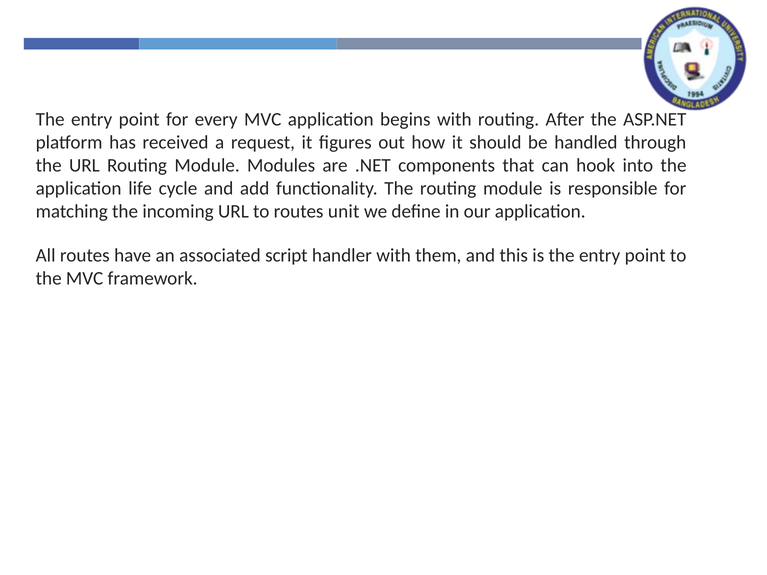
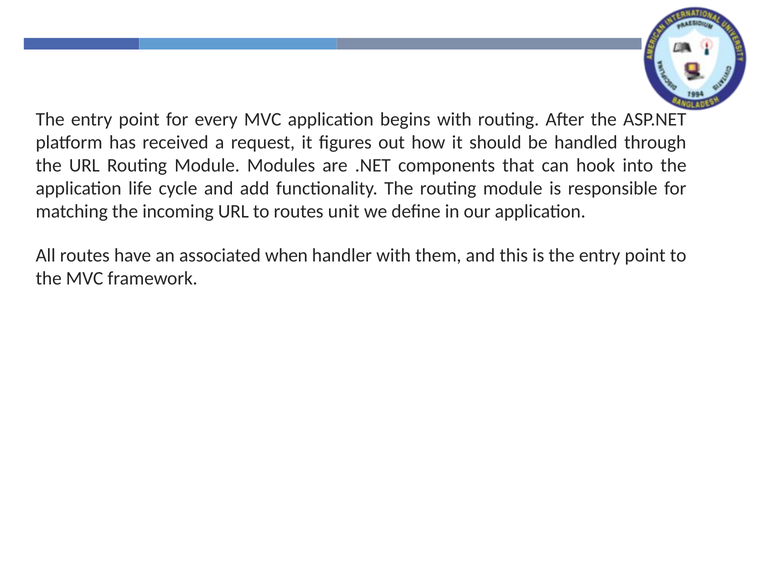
script: script -> when
